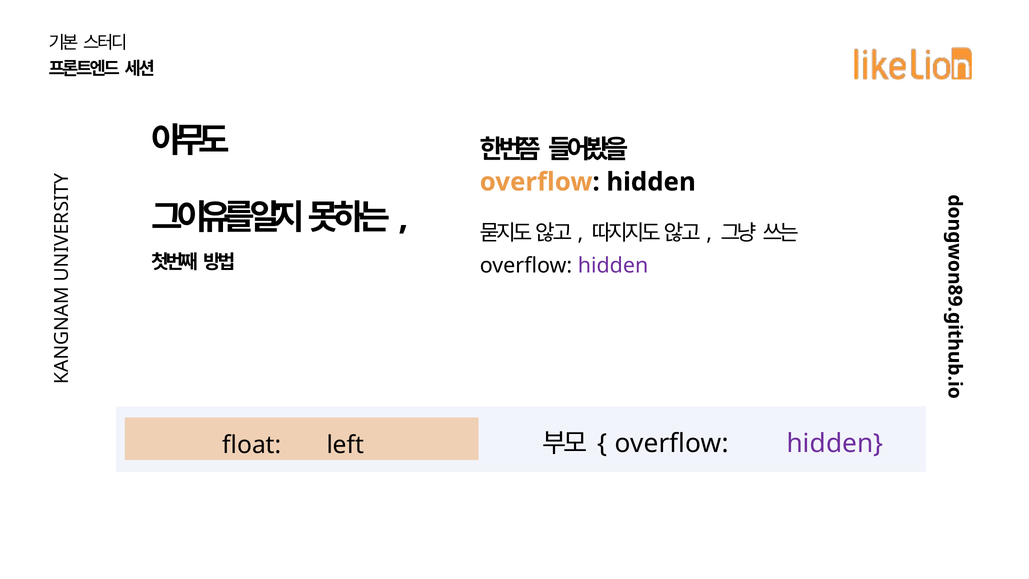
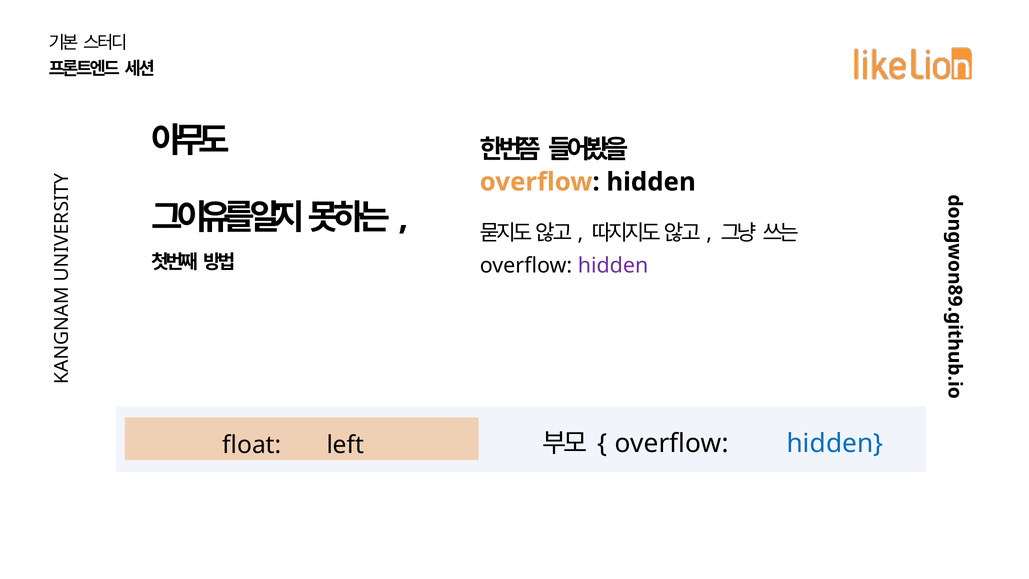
hidden at (835, 444) colour: purple -> blue
